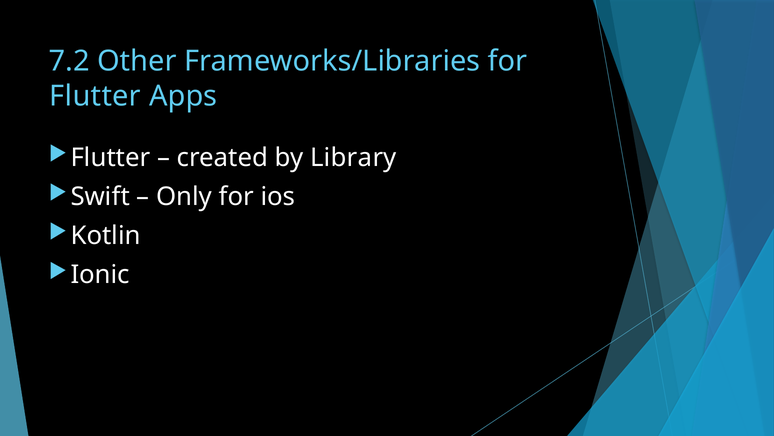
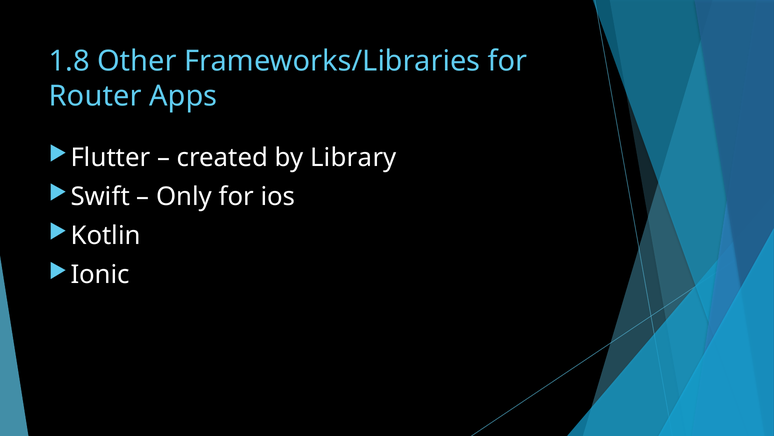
7.2: 7.2 -> 1.8
Flutter at (95, 96): Flutter -> Router
